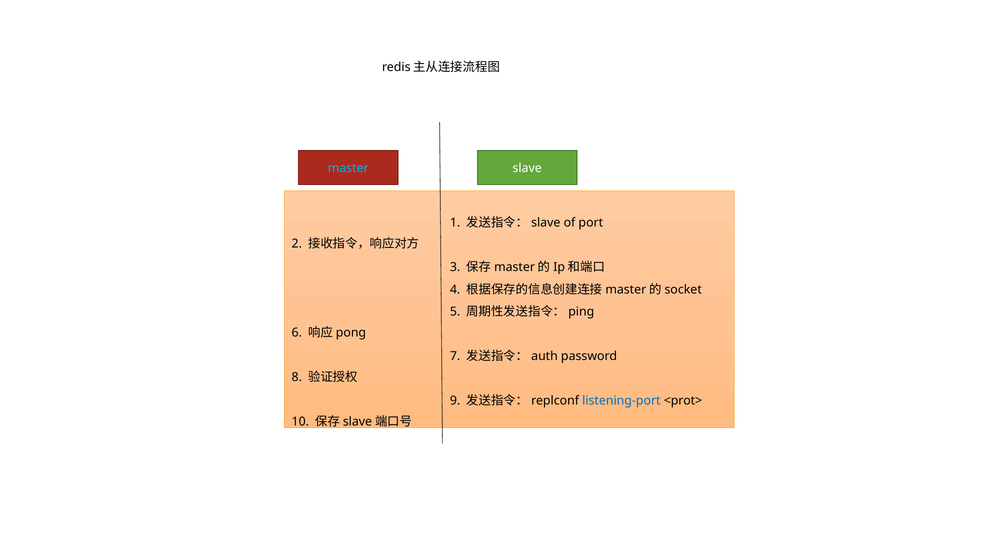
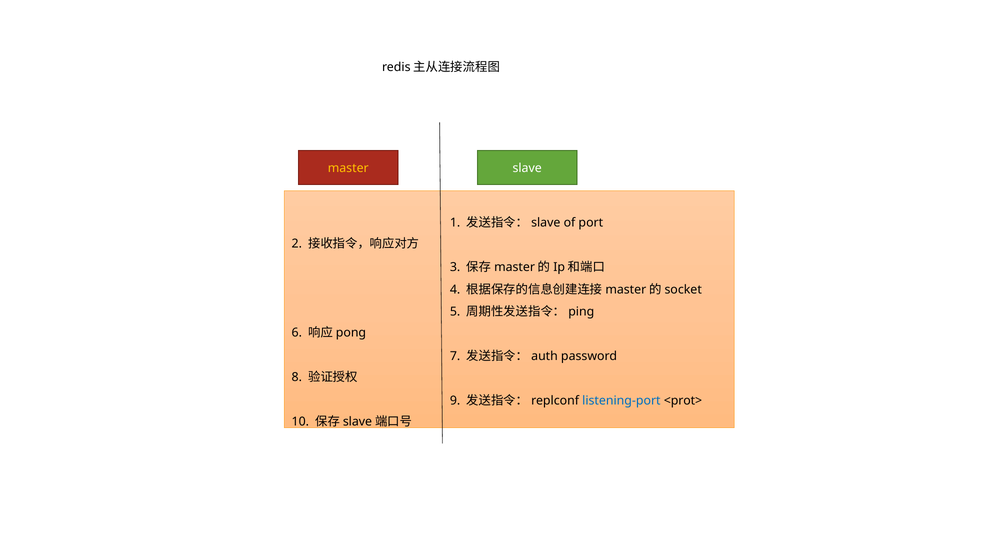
master colour: light blue -> yellow
